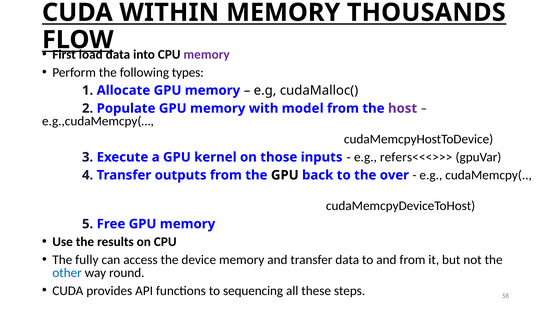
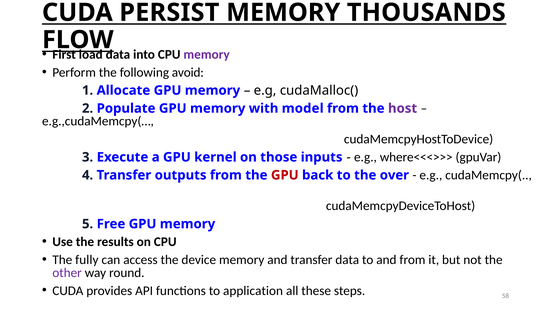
WITHIN: WITHIN -> PERSIST
types: types -> avoid
refers<<<>>>: refers<<<>>> -> where<<<>>>
GPU at (285, 175) colour: black -> red
other colour: blue -> purple
sequencing: sequencing -> application
